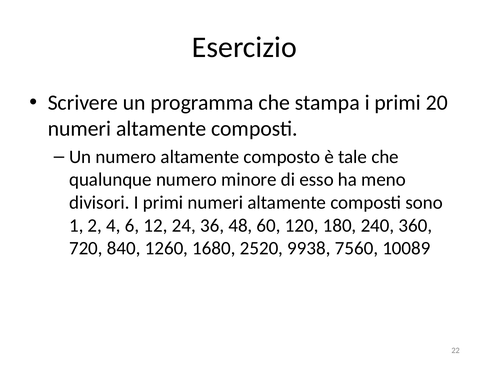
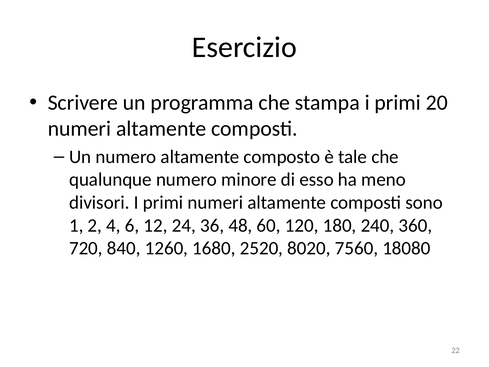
9938: 9938 -> 8020
10089: 10089 -> 18080
